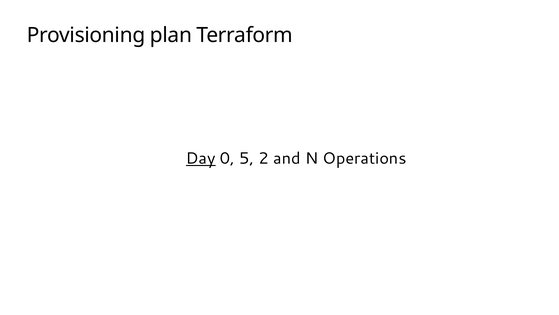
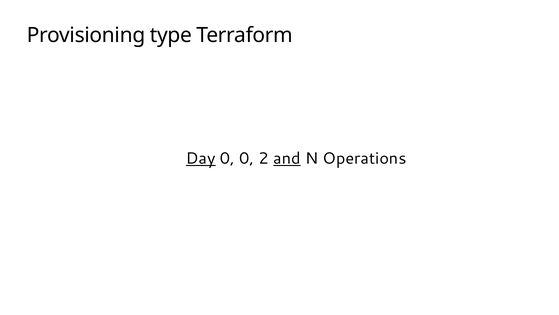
plan: plan -> type
0 5: 5 -> 0
and underline: none -> present
